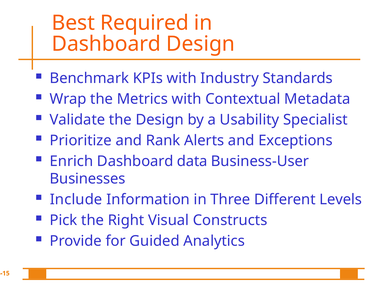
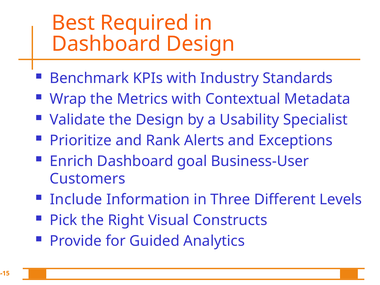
data: data -> goal
Businesses: Businesses -> Customers
